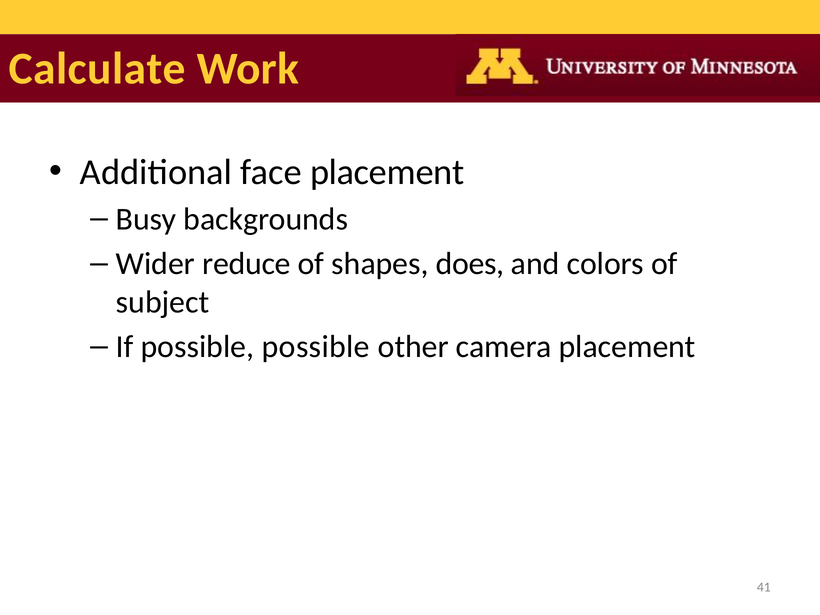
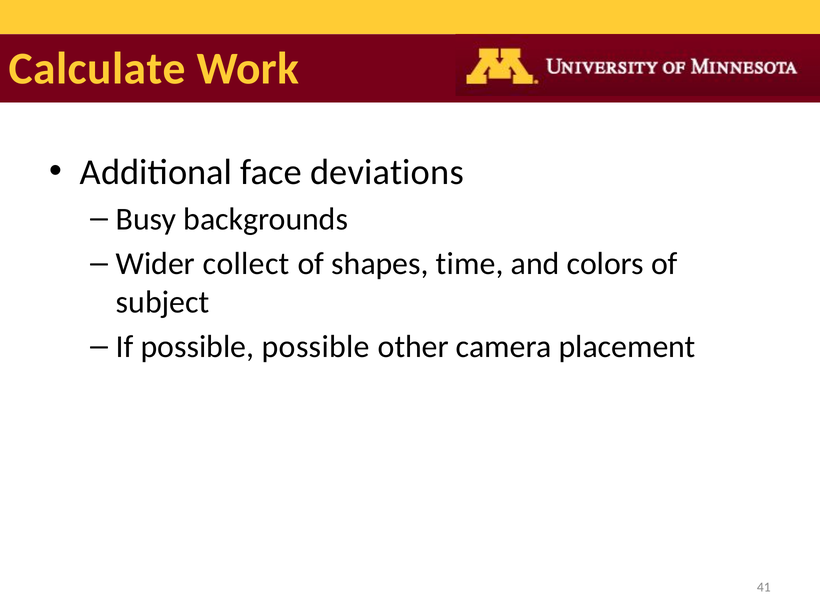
face placement: placement -> deviations
reduce: reduce -> collect
does: does -> time
